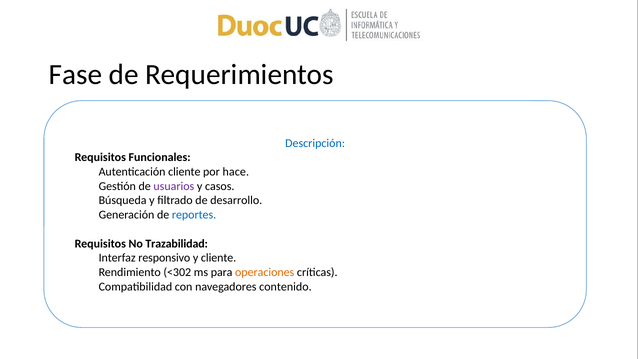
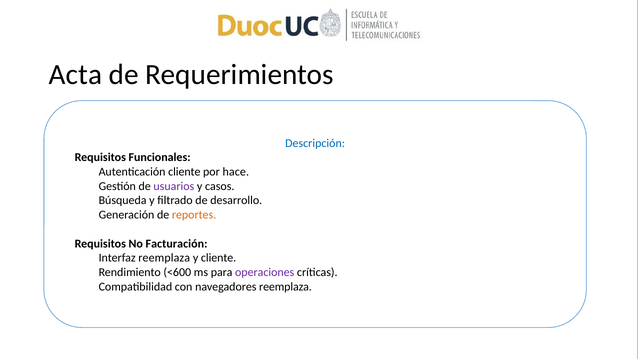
Fase: Fase -> Acta
reportes colour: blue -> orange
Trazabilidad: Trazabilidad -> Facturación
responsivo at (164, 258): responsivo -> reemplaza
<302: <302 -> <600
operaciones colour: orange -> purple
navegadores contenido: contenido -> reemplaza
